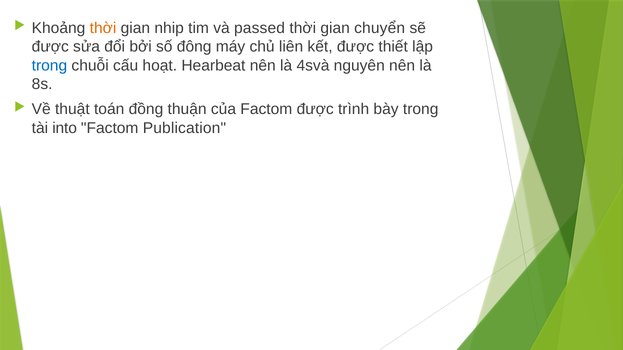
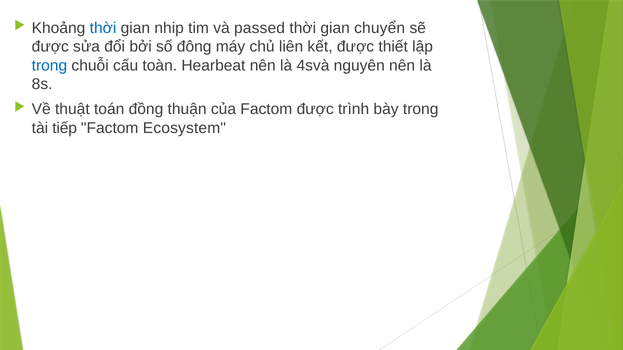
thời at (103, 28) colour: orange -> blue
hoạt: hoạt -> toàn
into: into -> tiếp
Publication: Publication -> Ecosystem
